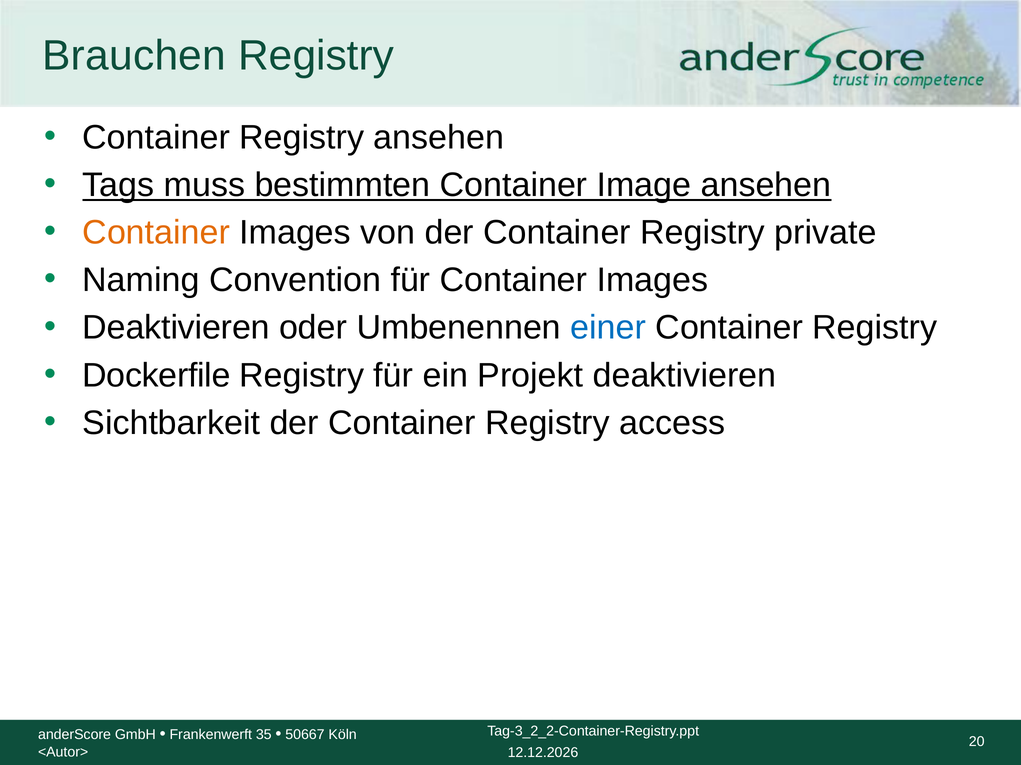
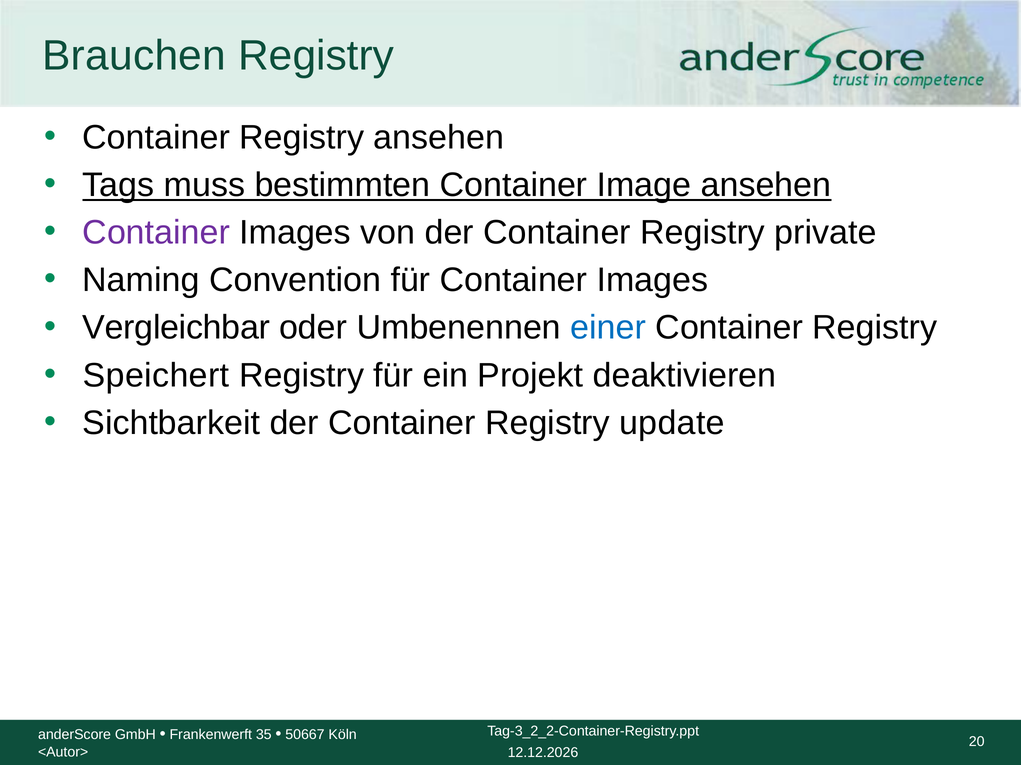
Container at (156, 233) colour: orange -> purple
Deaktivieren at (176, 328): Deaktivieren -> Vergleichbar
Dockerfile: Dockerfile -> Speichert
access: access -> update
